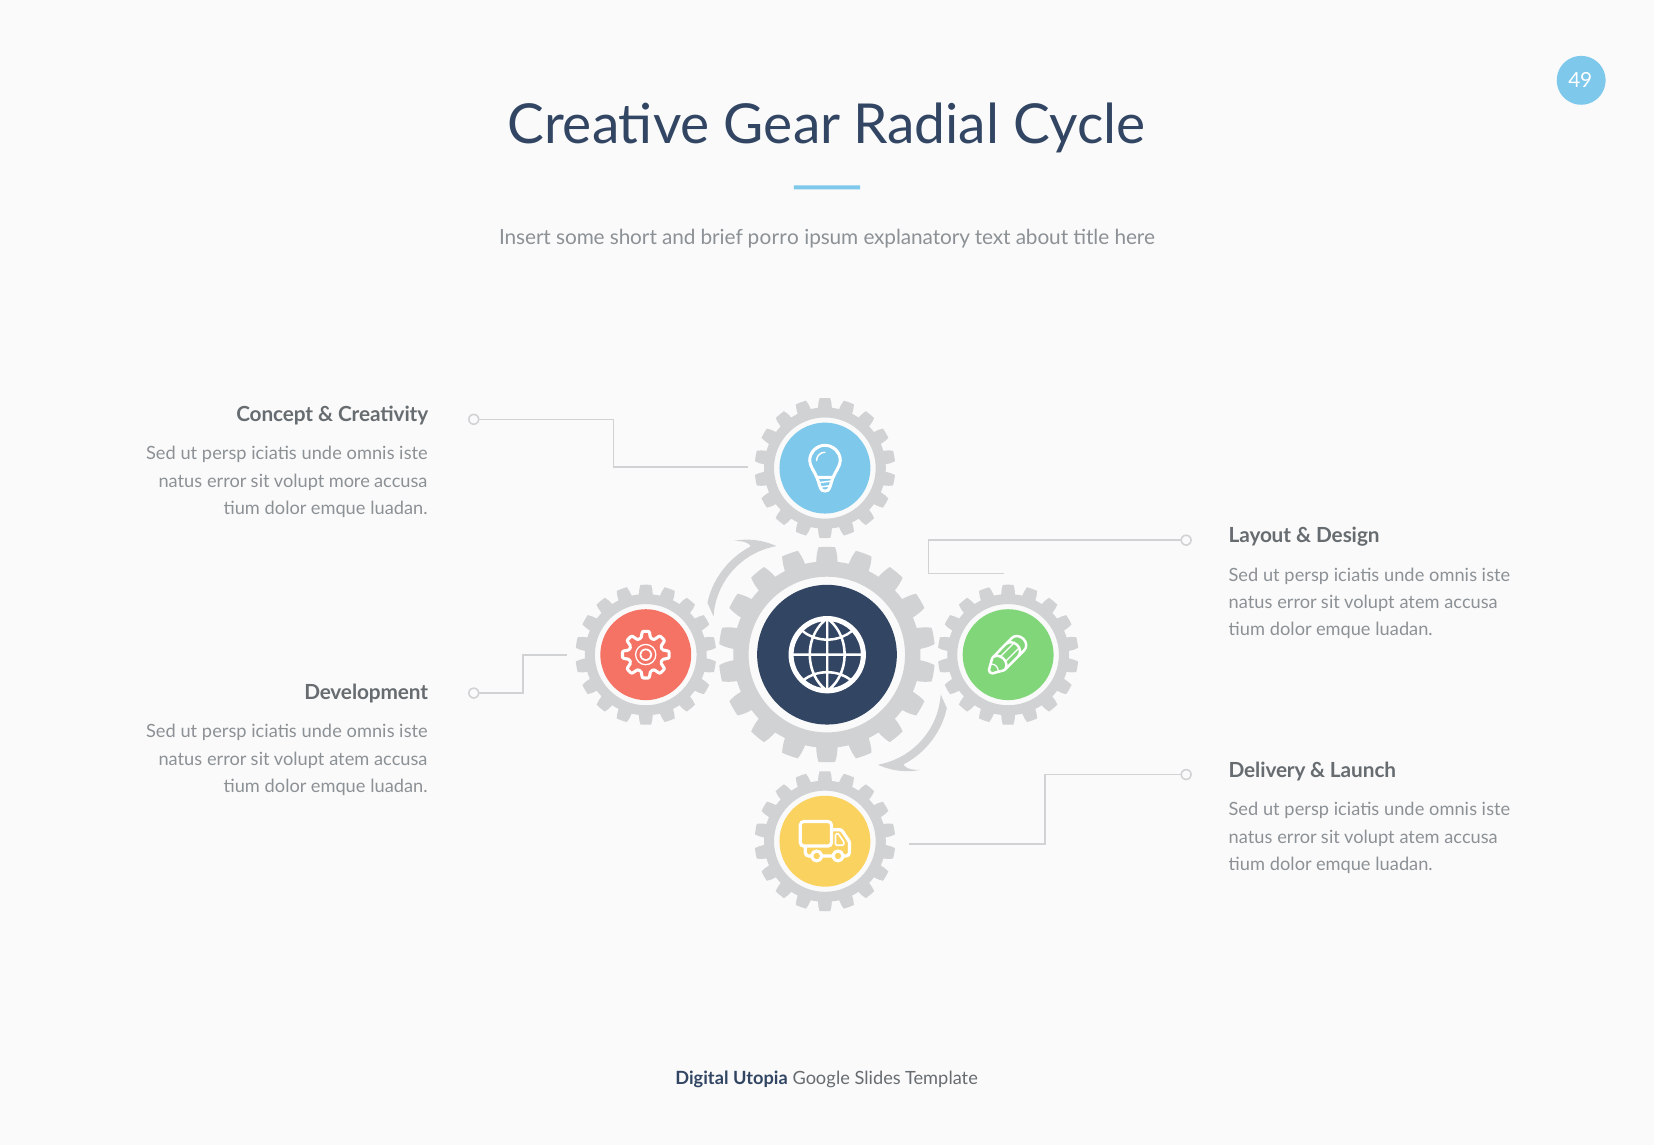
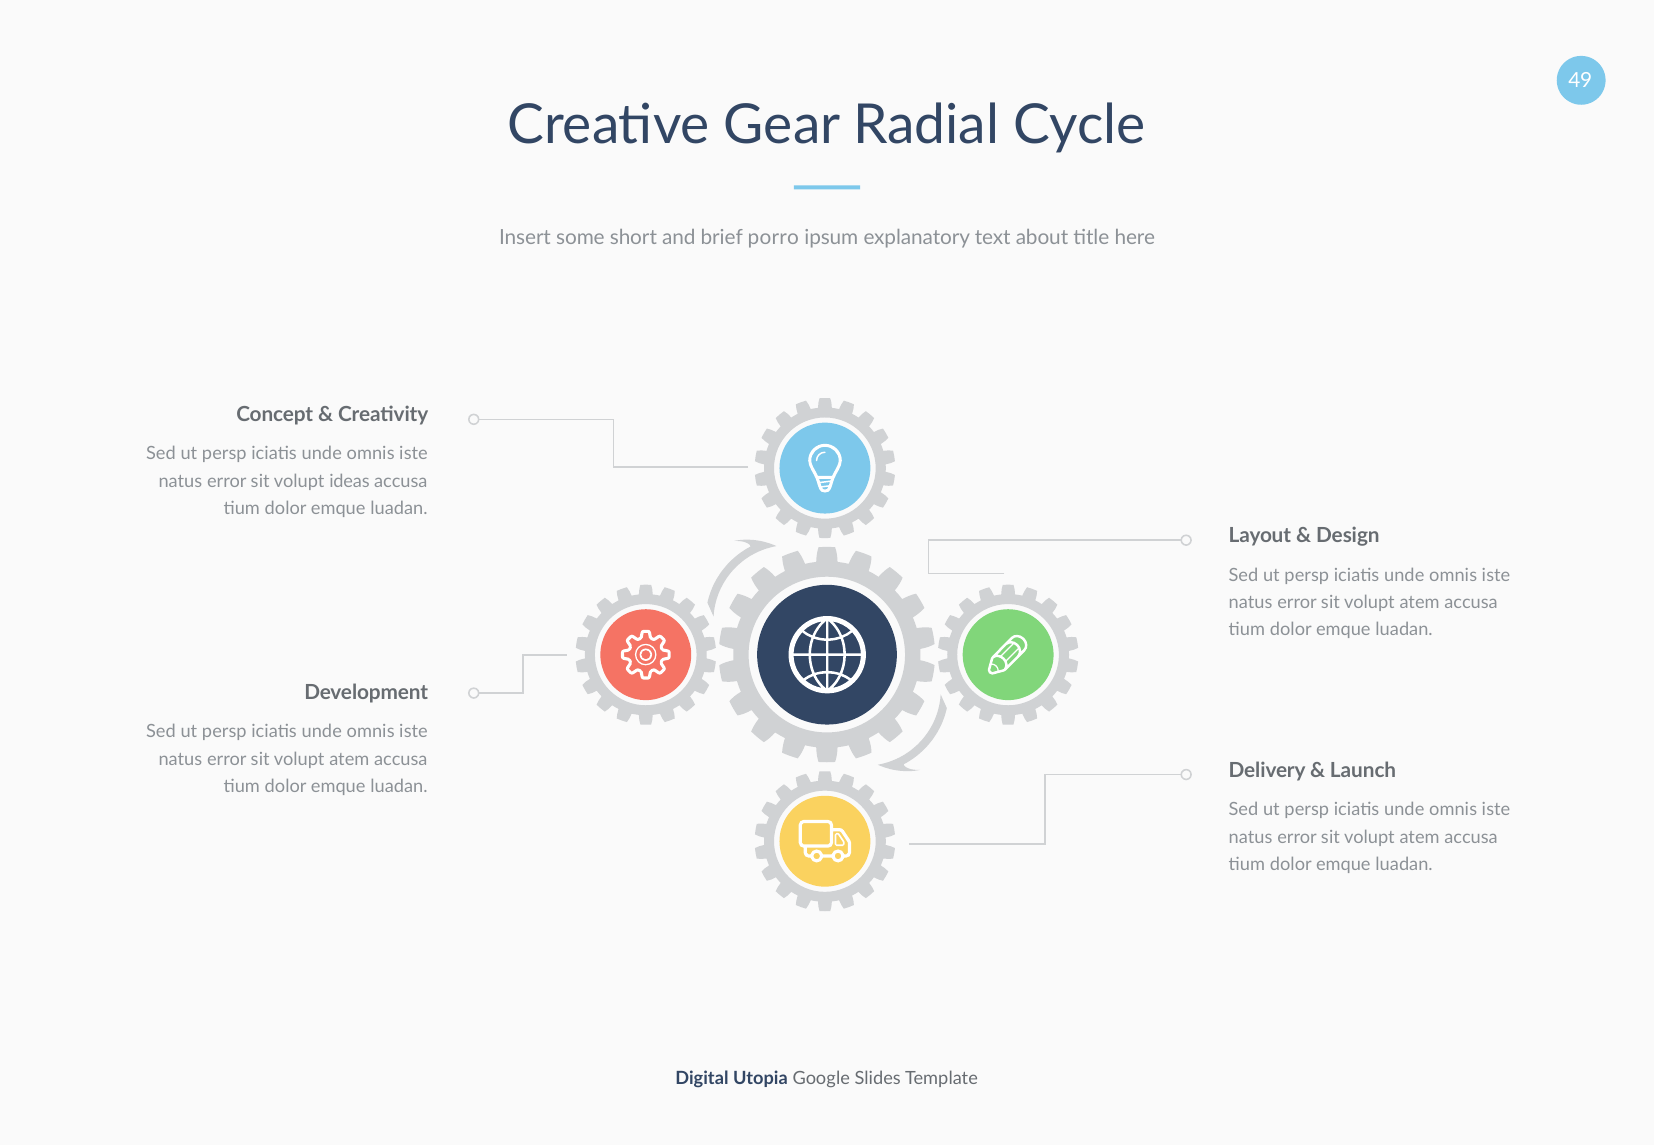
more: more -> ideas
